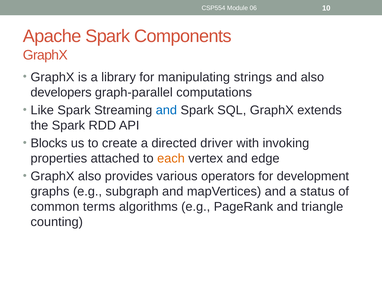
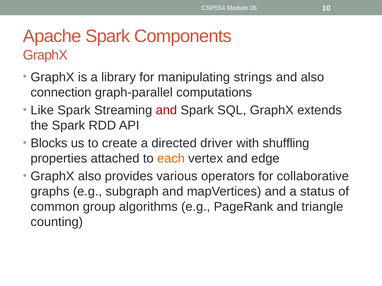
developers: developers -> connection
and at (166, 110) colour: blue -> red
invoking: invoking -> shuffling
development: development -> collaborative
terms: terms -> group
